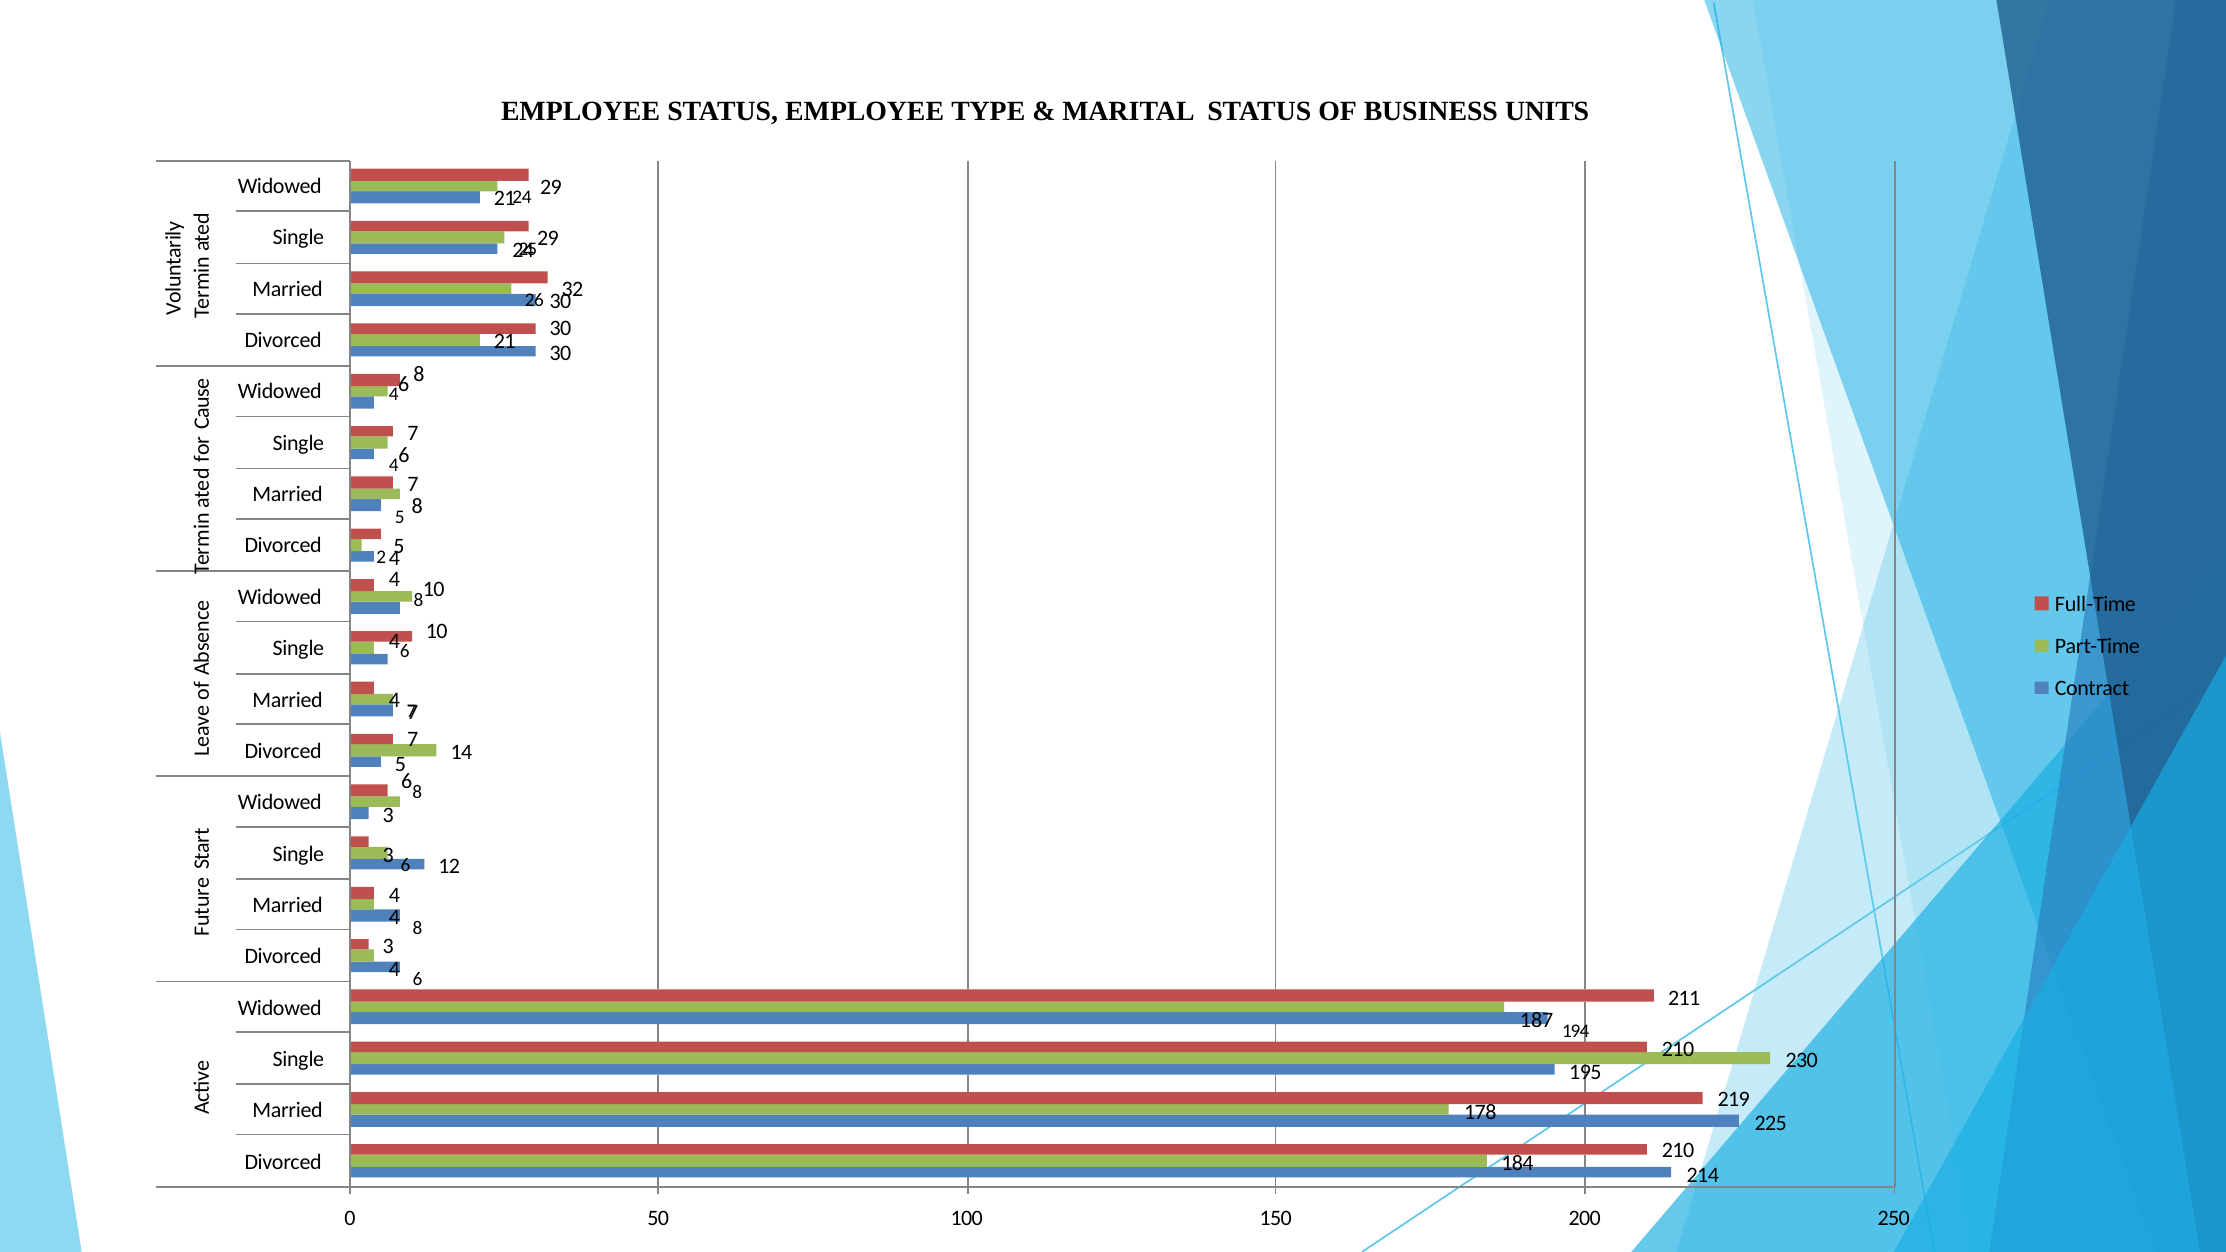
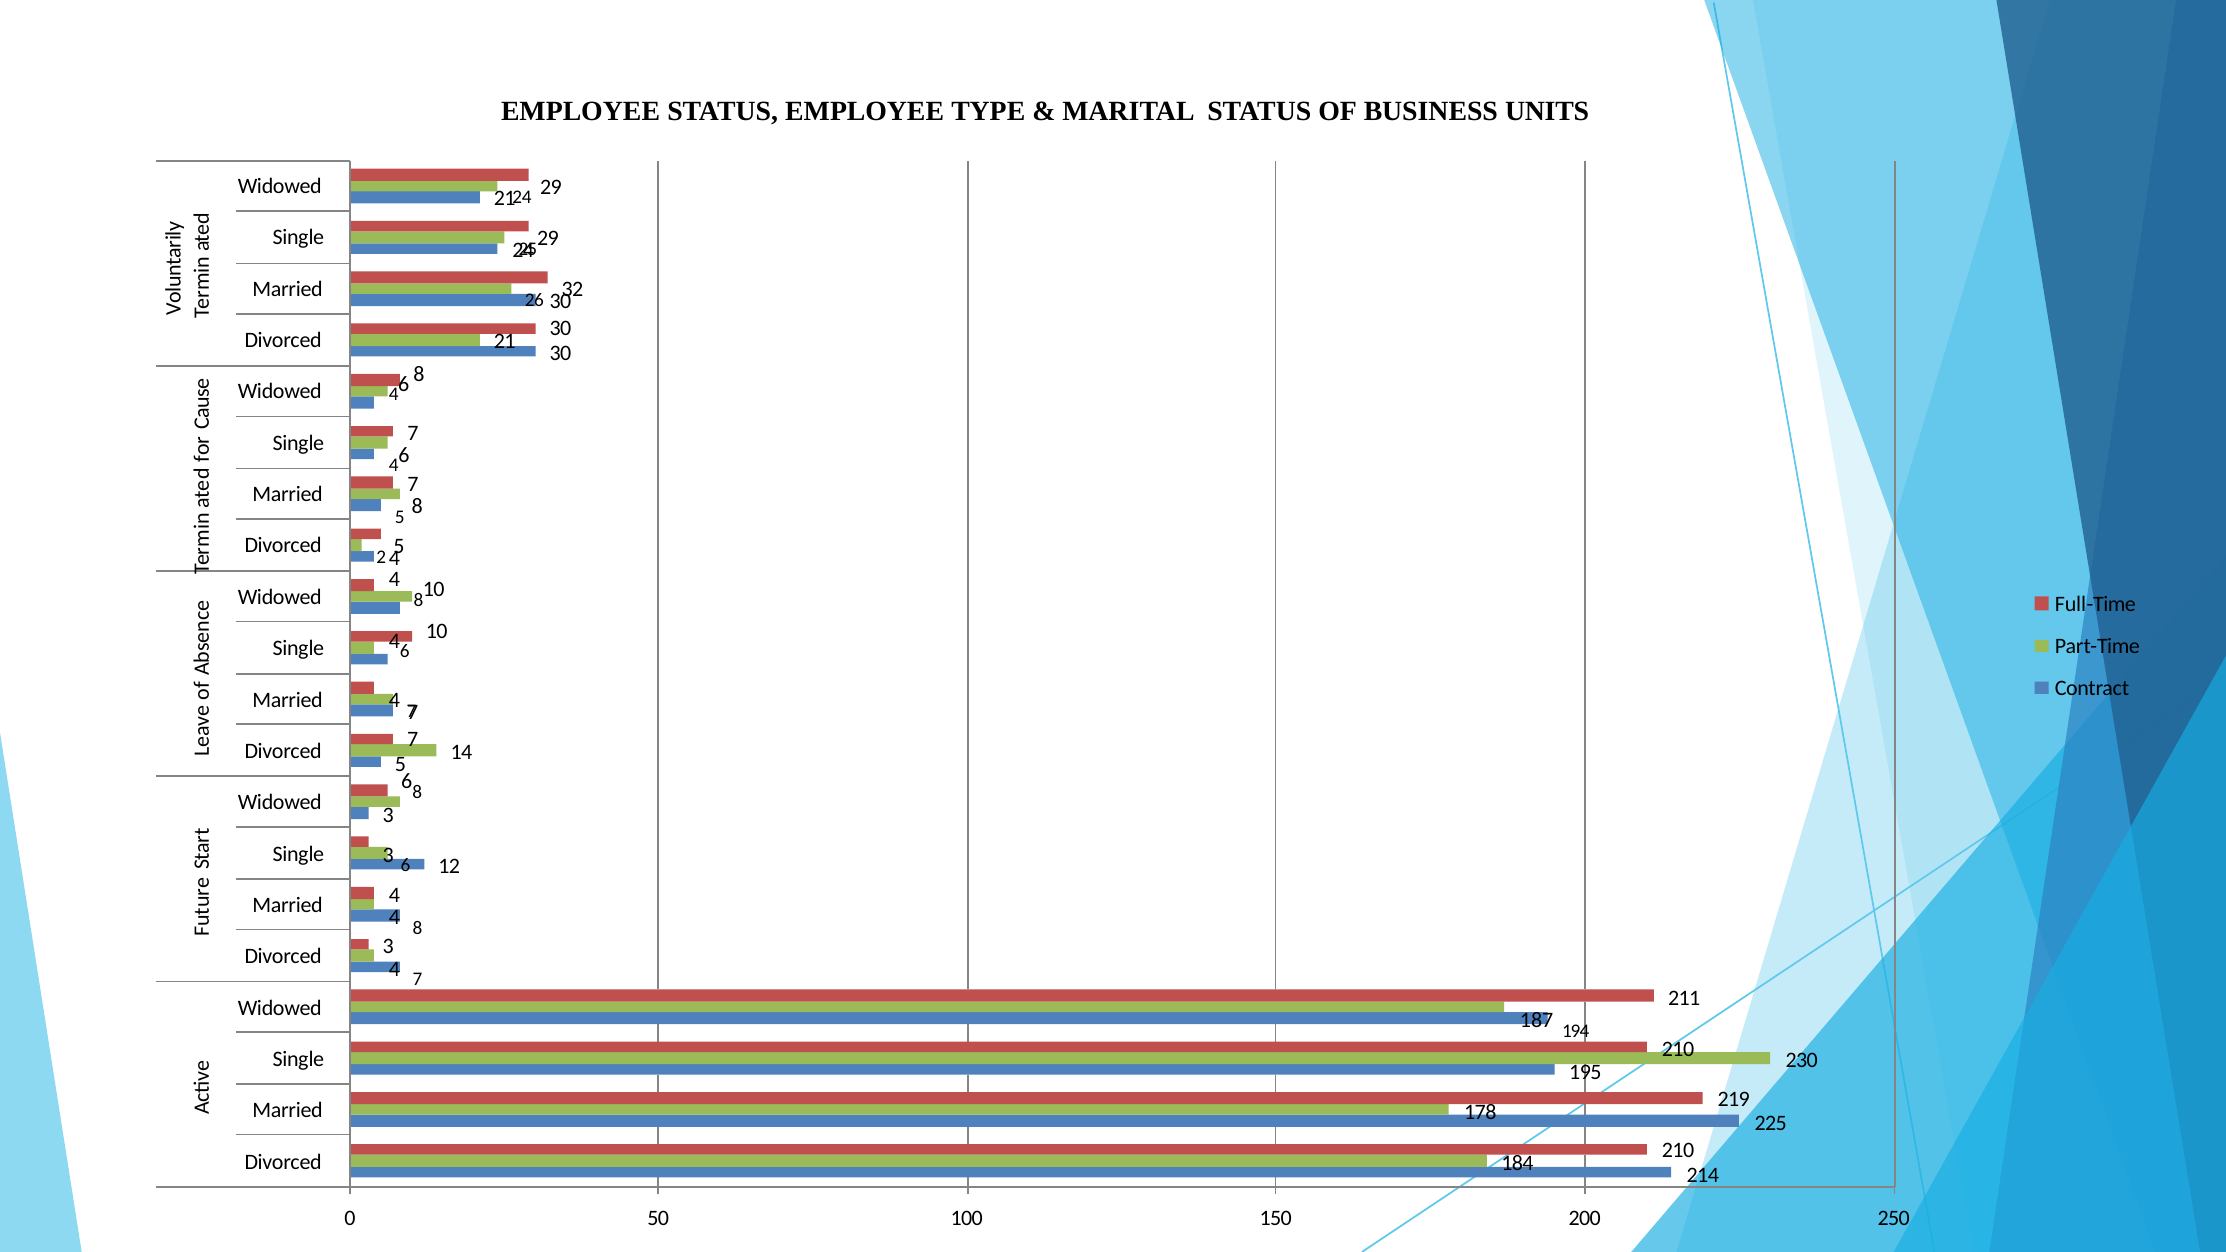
6 at (418, 980): 6 -> 7
